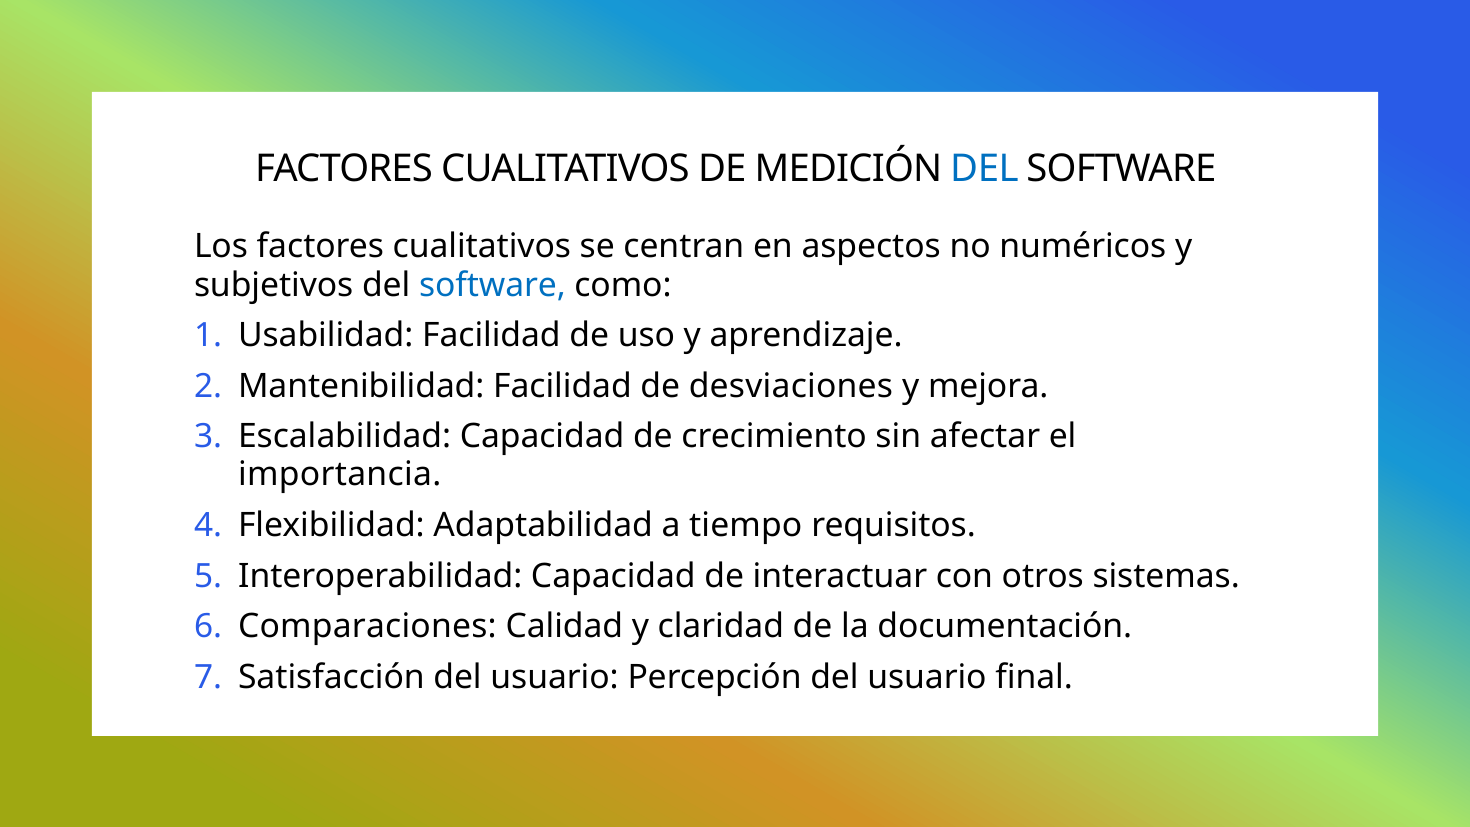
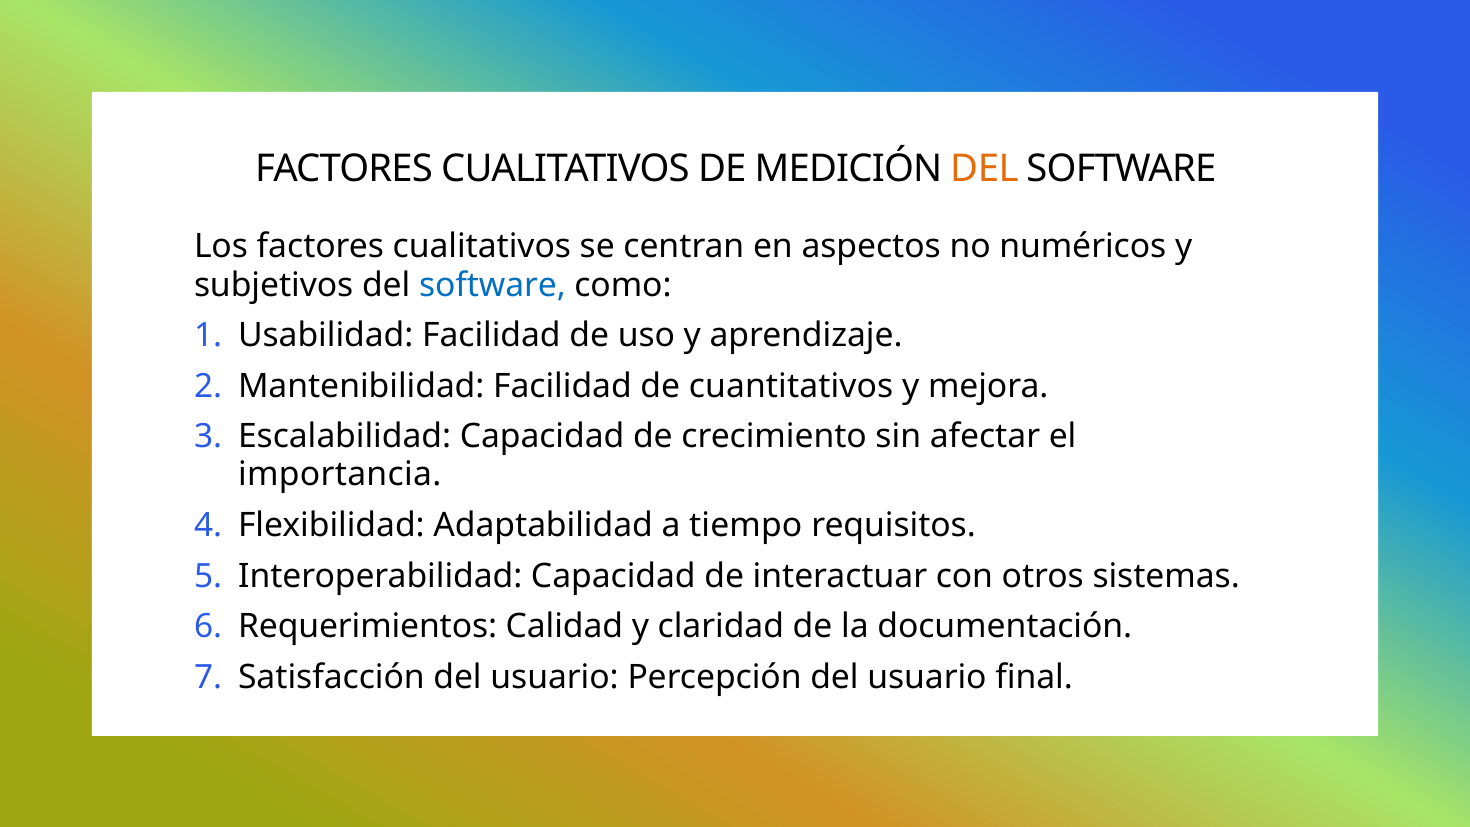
DEL at (984, 169) colour: blue -> orange
desviaciones: desviaciones -> cuantitativos
Comparaciones: Comparaciones -> Requerimientos
